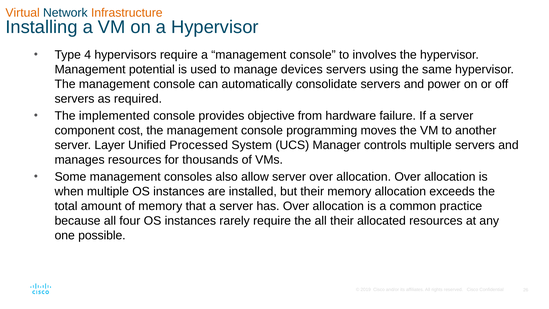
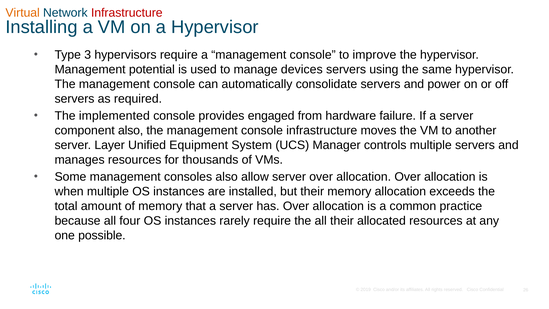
Infrastructure at (127, 13) colour: orange -> red
4: 4 -> 3
involves: involves -> improve
objective: objective -> engaged
component cost: cost -> also
console programming: programming -> infrastructure
Processed: Processed -> Equipment
